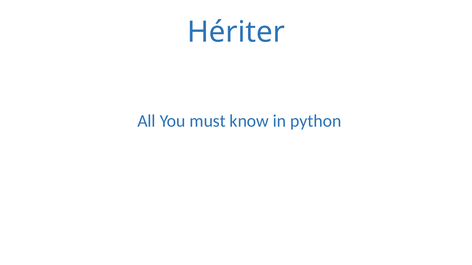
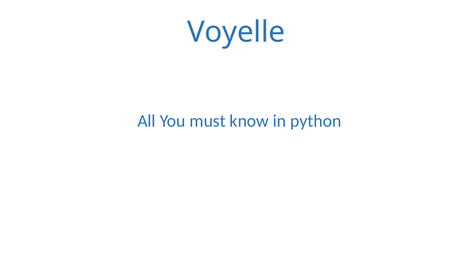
Hériter: Hériter -> Voyelle
